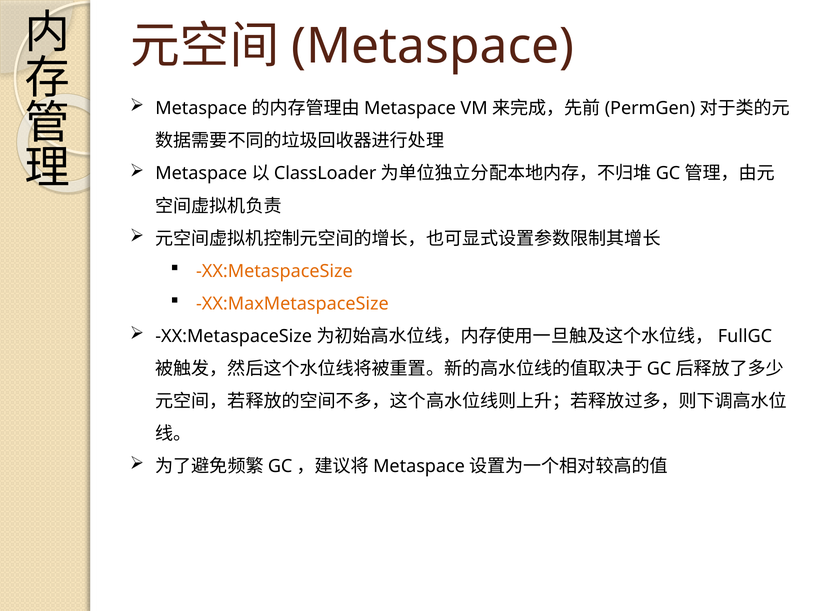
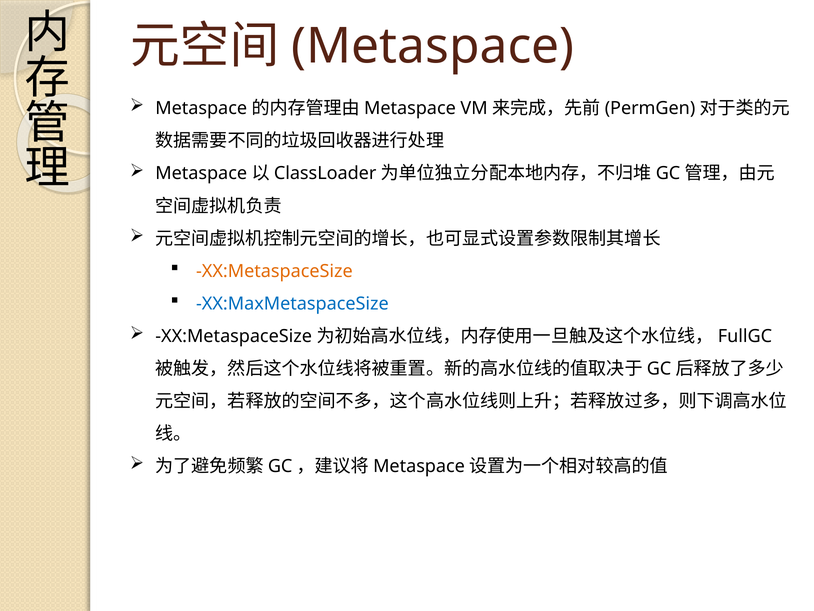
XX:MaxMetaspaceSize colour: orange -> blue
